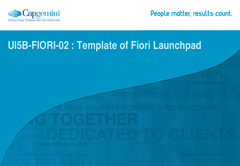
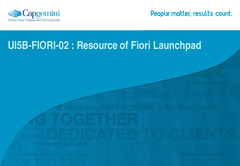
Template: Template -> Resource
